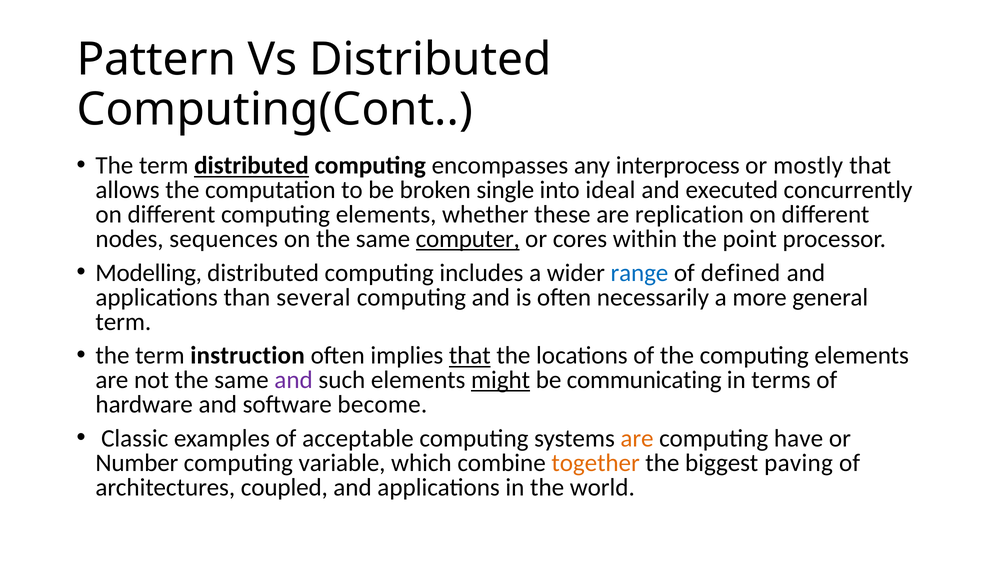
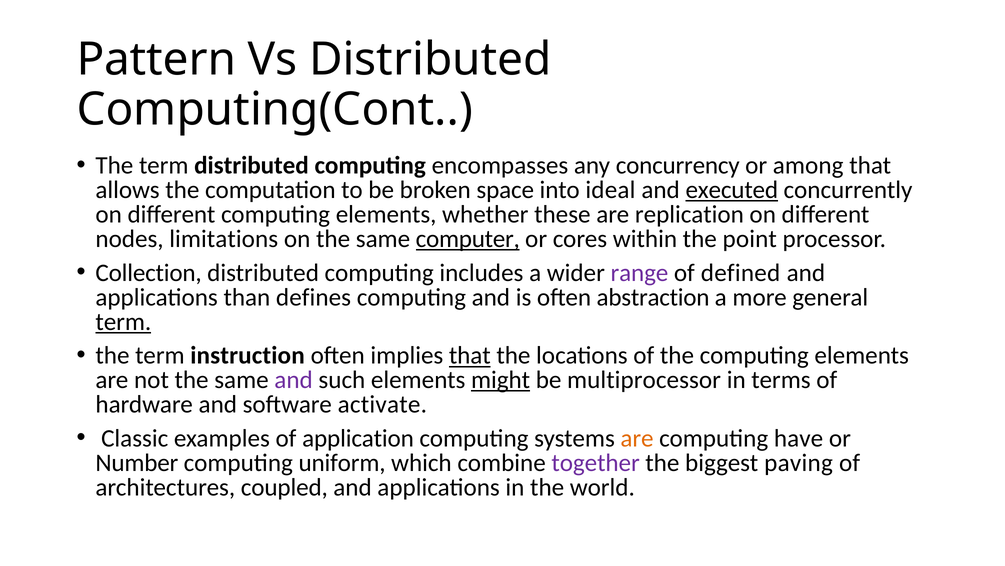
distributed at (252, 165) underline: present -> none
interprocess: interprocess -> concurrency
mostly: mostly -> among
single: single -> space
executed underline: none -> present
sequences: sequences -> limitations
Modelling: Modelling -> Collection
range colour: blue -> purple
several: several -> defines
necessarily: necessarily -> abstraction
term at (123, 321) underline: none -> present
communicating: communicating -> multiprocessor
become: become -> activate
acceptable: acceptable -> application
variable: variable -> uniform
together colour: orange -> purple
